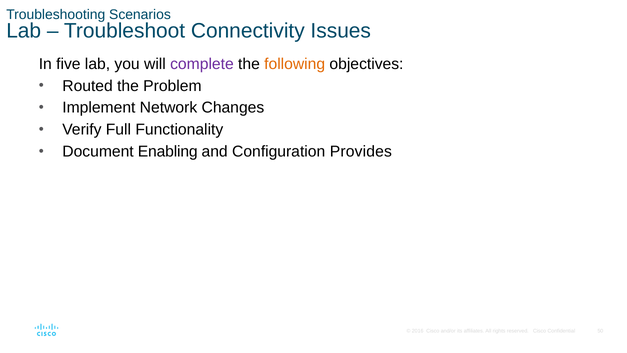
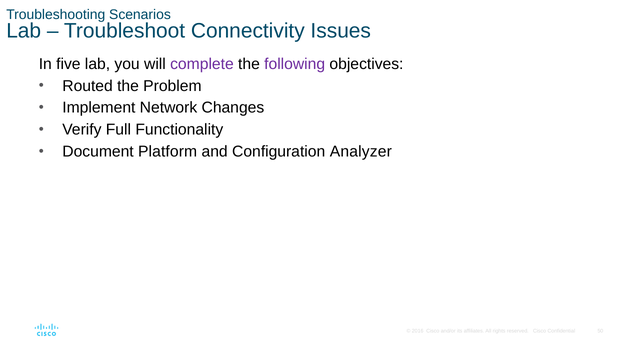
following colour: orange -> purple
Enabling: Enabling -> Platform
Provides: Provides -> Analyzer
